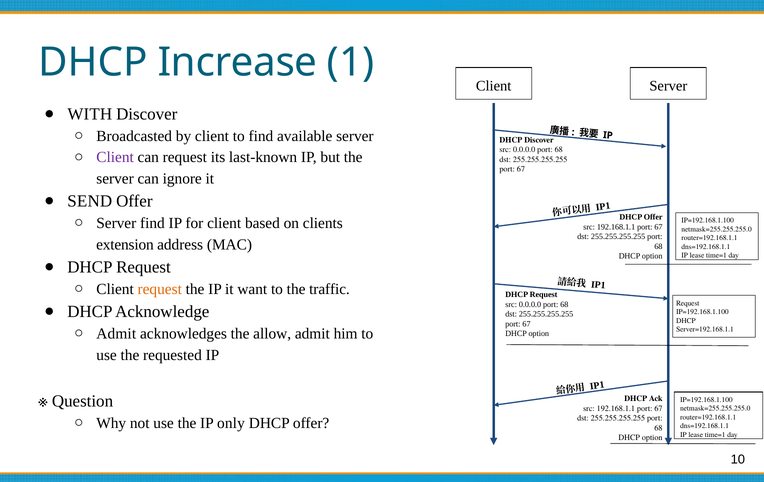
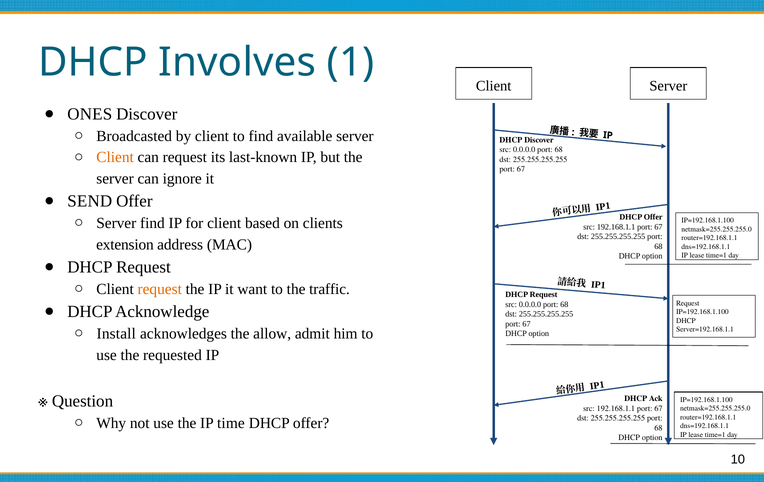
Increase: Increase -> Involves
WITH: WITH -> ONES
Client at (115, 157) colour: purple -> orange
Admit at (116, 333): Admit -> Install
only: only -> time
